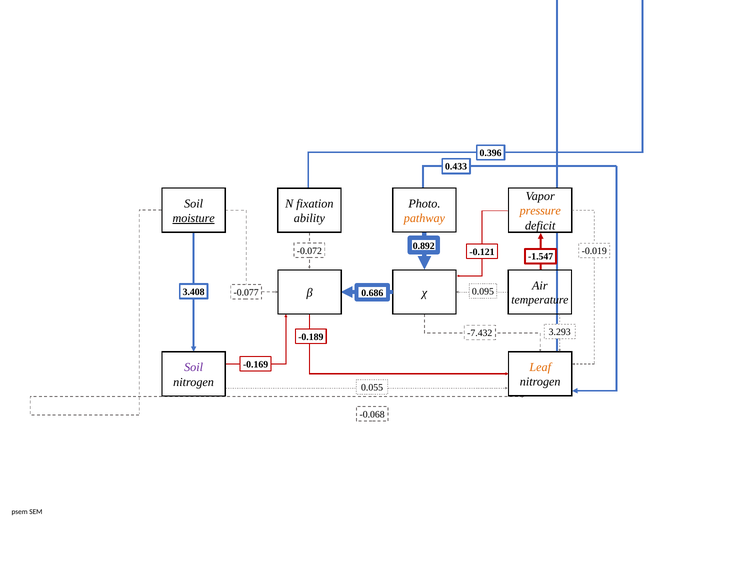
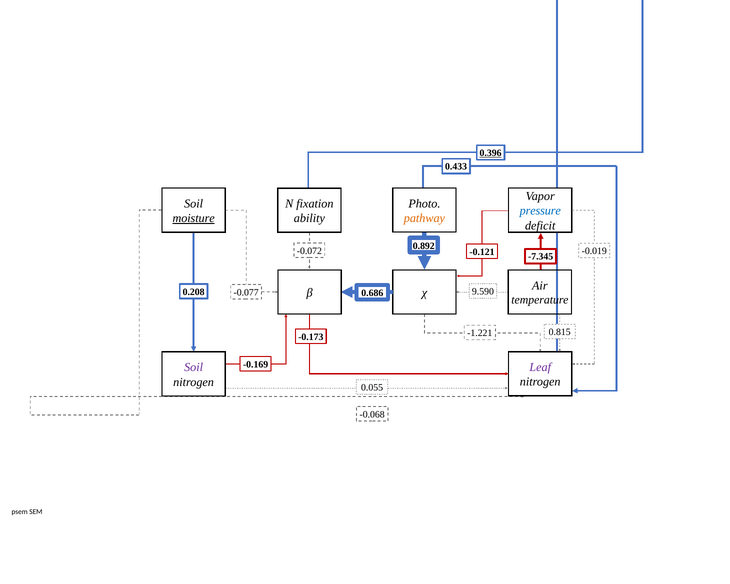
0.396 underline: none -> present
pressure colour: orange -> blue
-1.547: -1.547 -> -7.345
0.095: 0.095 -> 9.590
3.408: 3.408 -> 0.208
3.293: 3.293 -> 0.815
-7.432: -7.432 -> -1.221
-0.189: -0.189 -> -0.173
Leaf colour: orange -> purple
